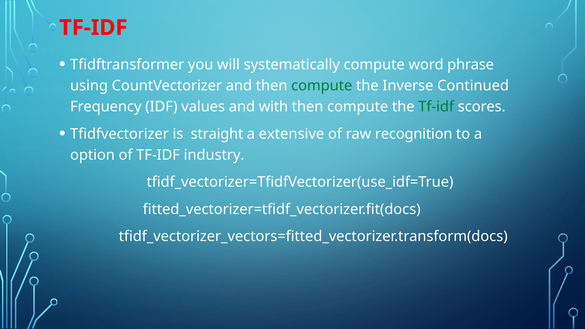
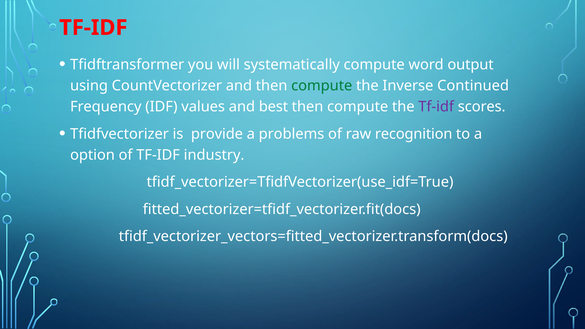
phrase: phrase -> output
with: with -> best
Tf-idf at (436, 107) colour: green -> purple
straight: straight -> provide
extensive: extensive -> problems
